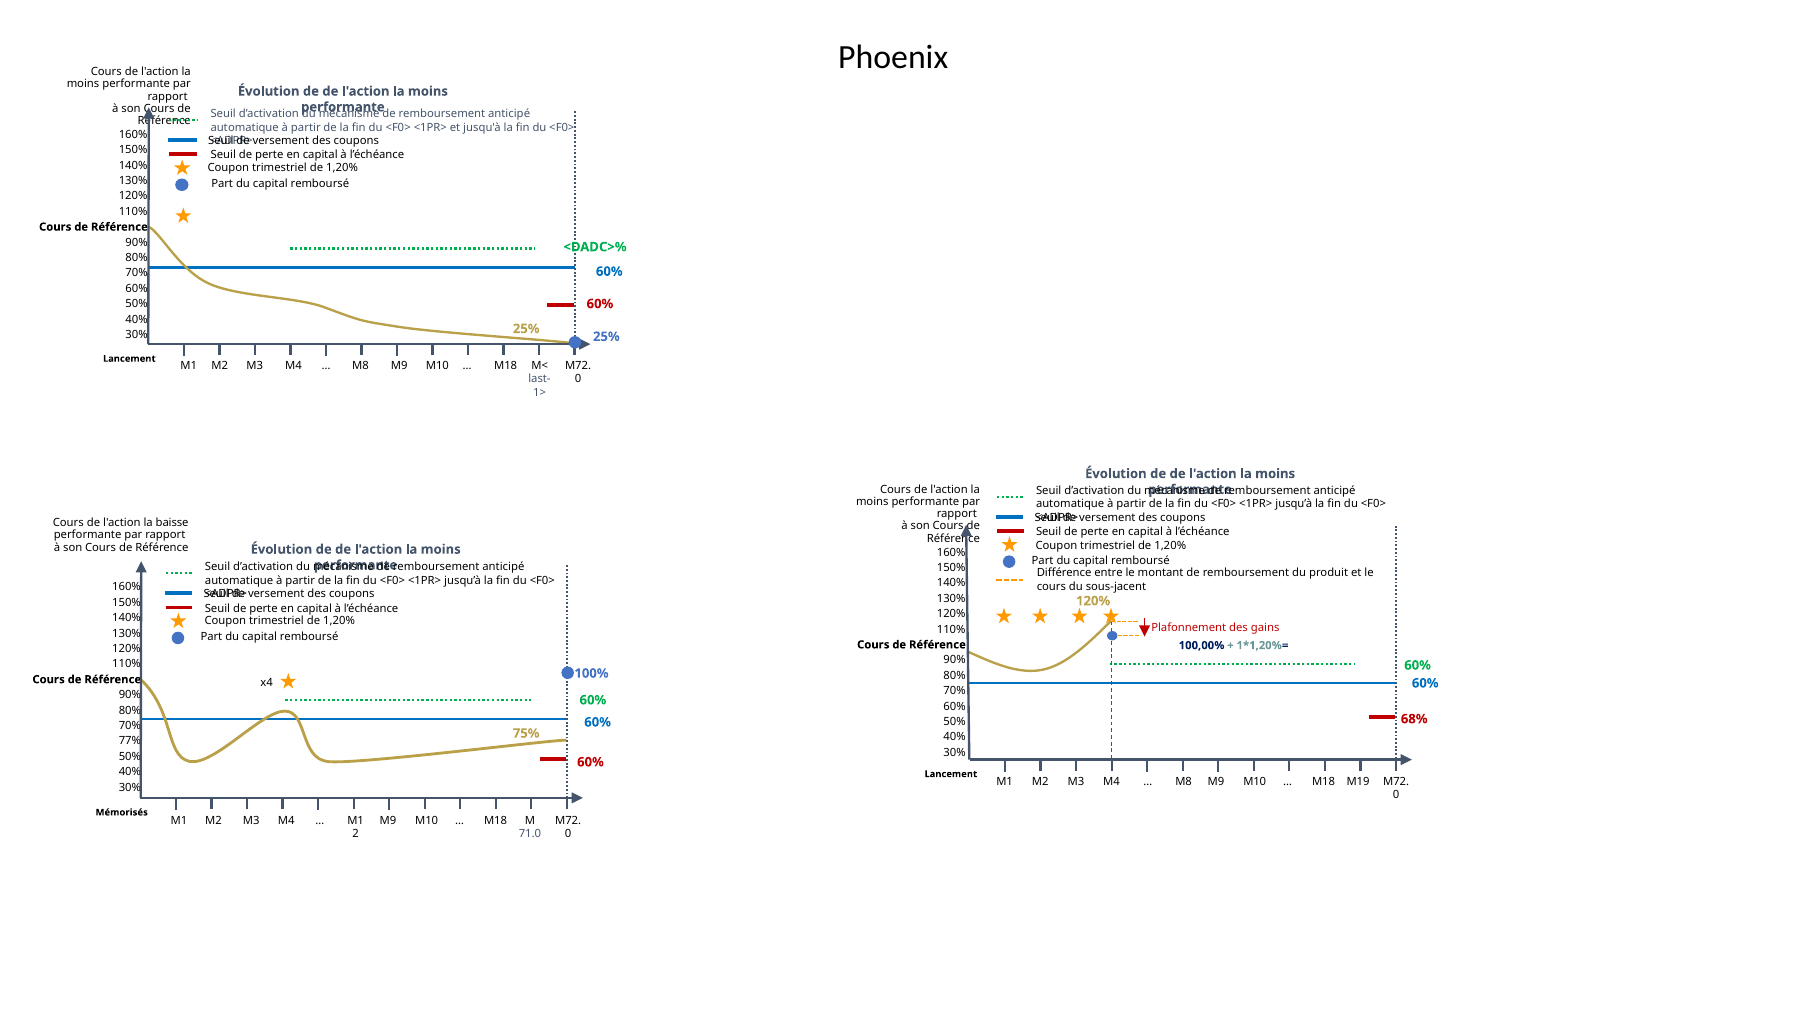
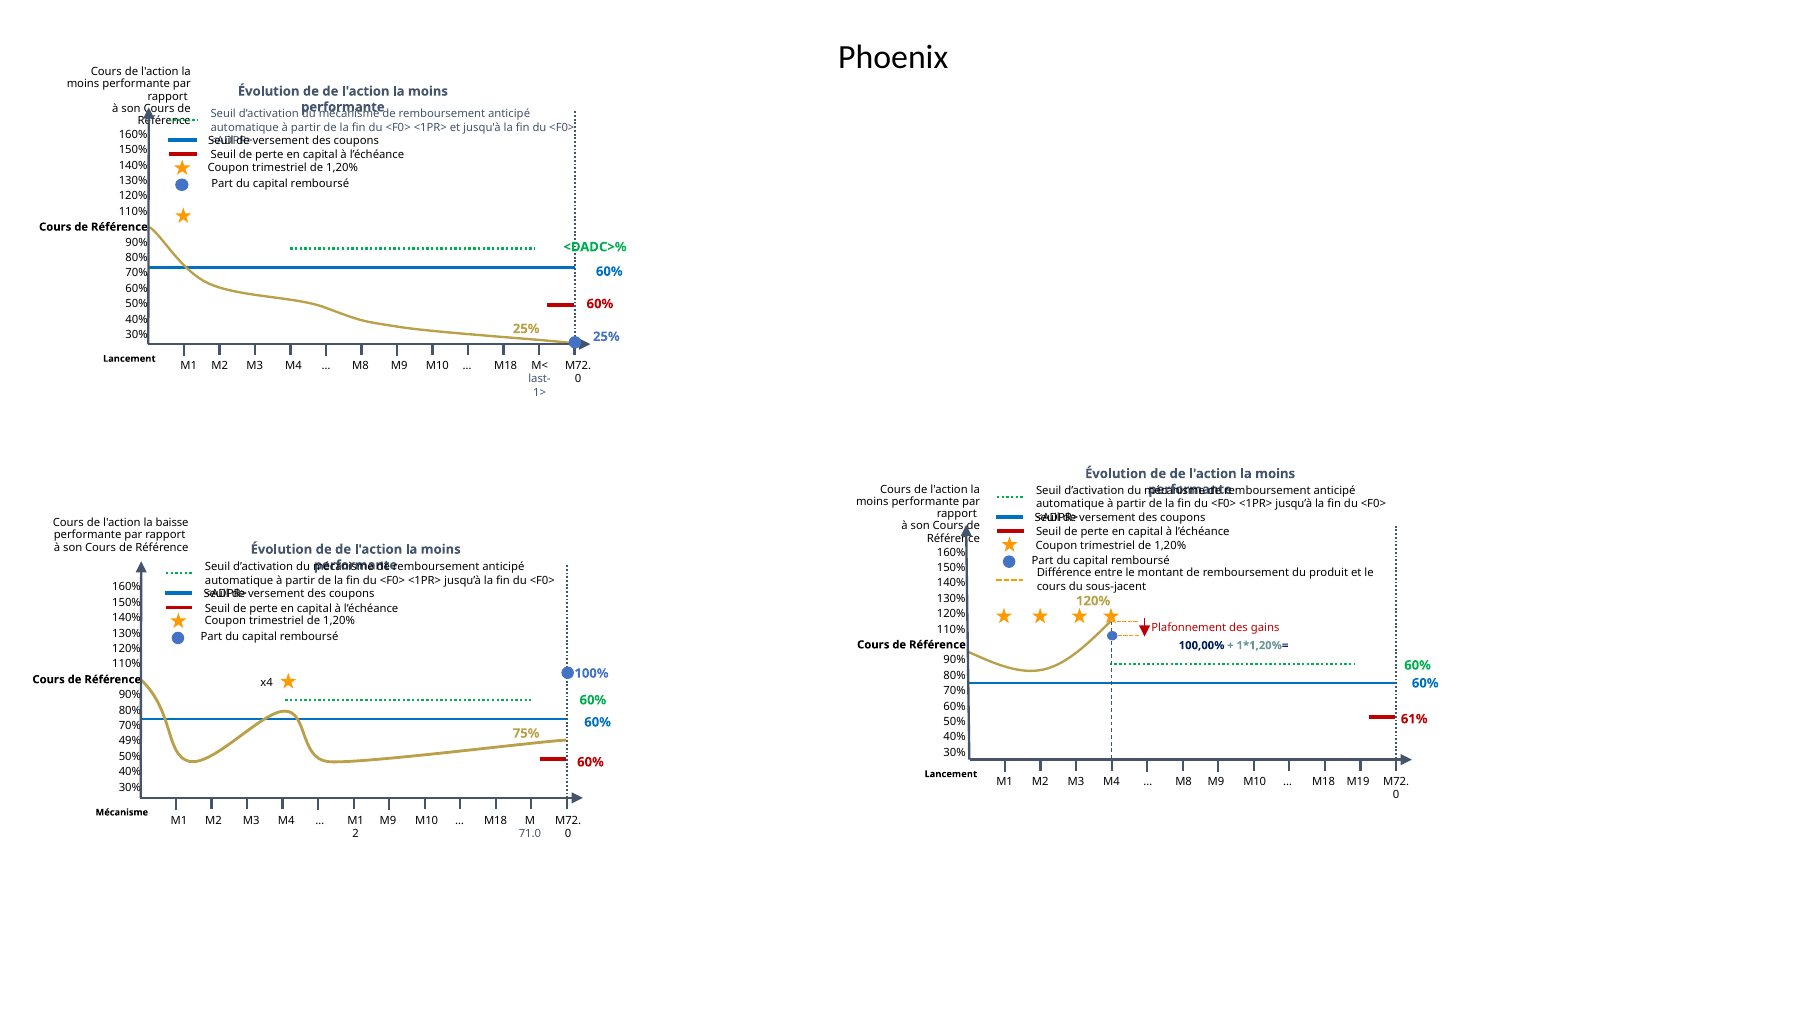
68%: 68% -> 61%
77%: 77% -> 49%
Mémorisés at (122, 813): Mémorisés -> Mécanisme
